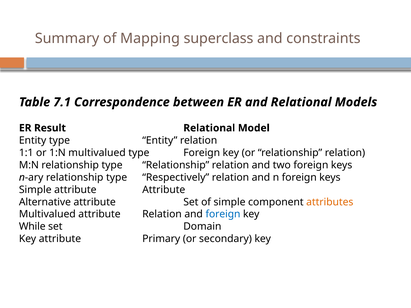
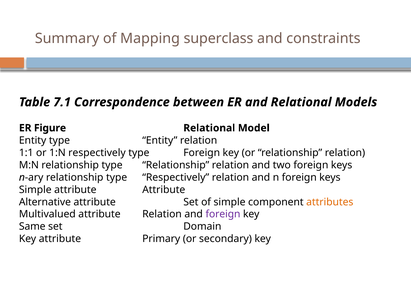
Result: Result -> Figure
1:N multivalued: multivalued -> respectively
foreign at (223, 214) colour: blue -> purple
While: While -> Same
